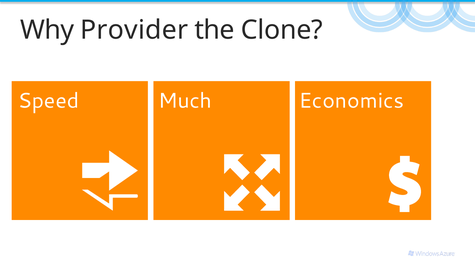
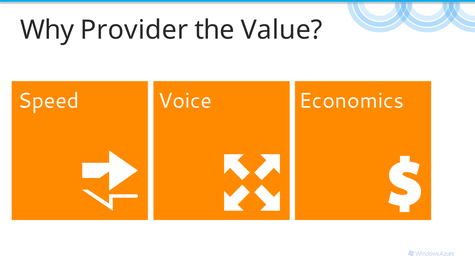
Clone: Clone -> Value
Much: Much -> Voice
